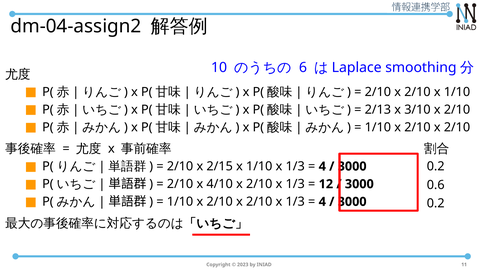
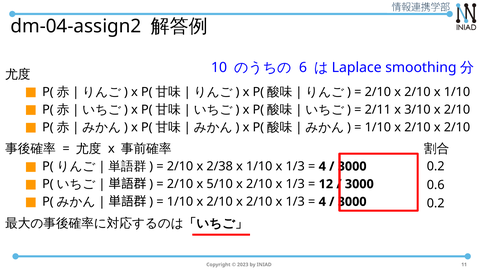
2/13: 2/13 -> 2/11
2/15: 2/15 -> 2/38
4/10: 4/10 -> 5/10
